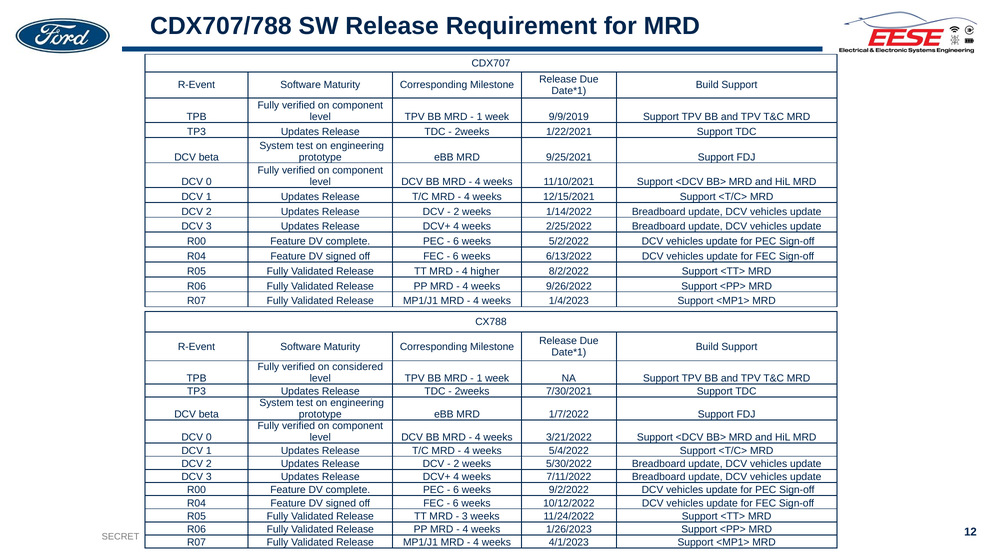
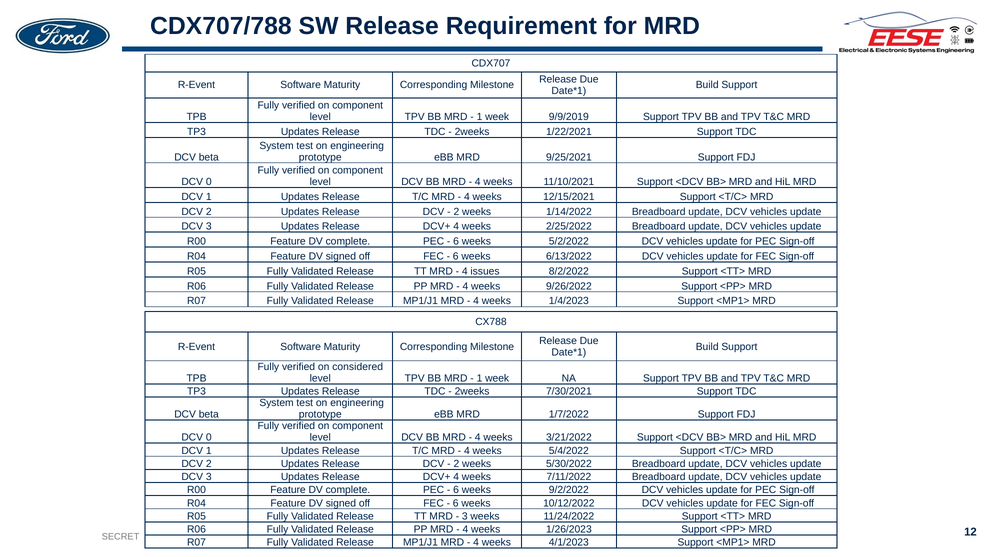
higher: higher -> issues
